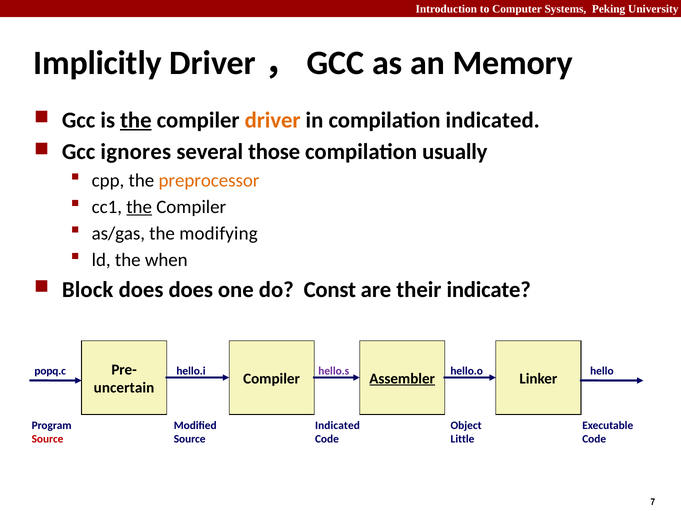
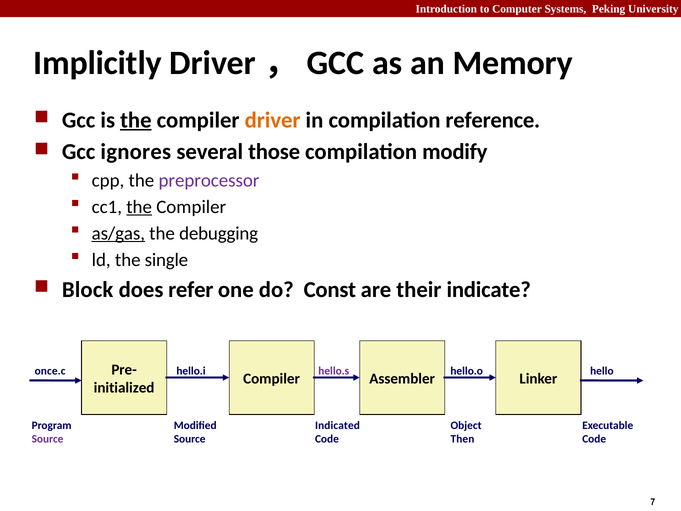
compilation indicated: indicated -> reference
usually: usually -> modify
preprocessor colour: orange -> purple
as/gas underline: none -> present
modifying: modifying -> debugging
when: when -> single
does does: does -> refer
popq.c: popq.c -> once.c
Assembler underline: present -> none
uncertain: uncertain -> initialized
Source at (48, 439) colour: red -> purple
Little: Little -> Then
